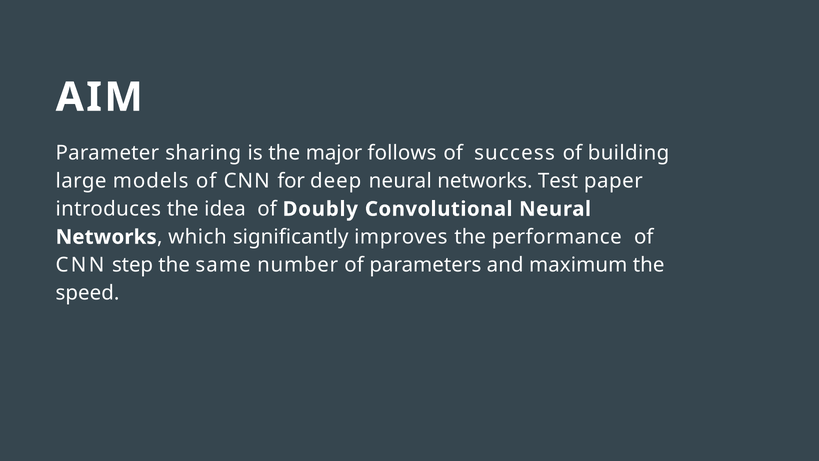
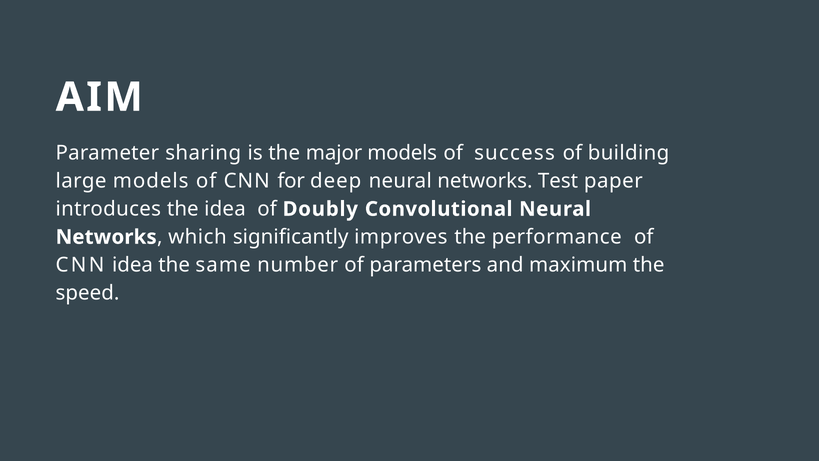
major follows: follows -> models
CNN step: step -> idea
